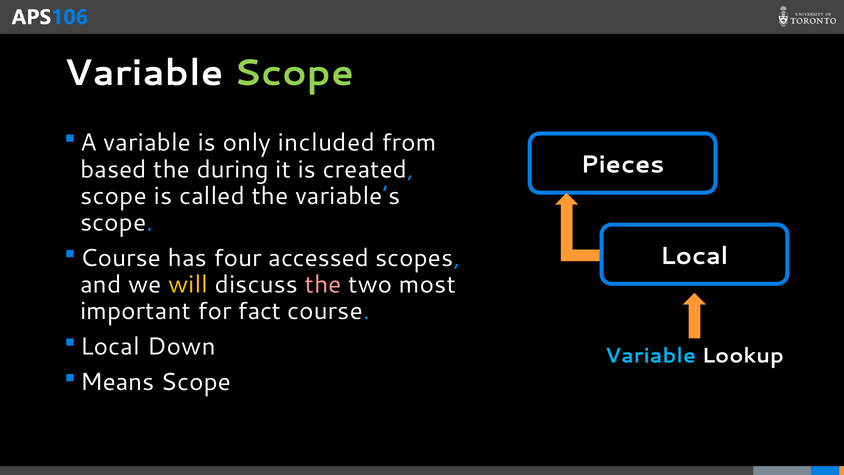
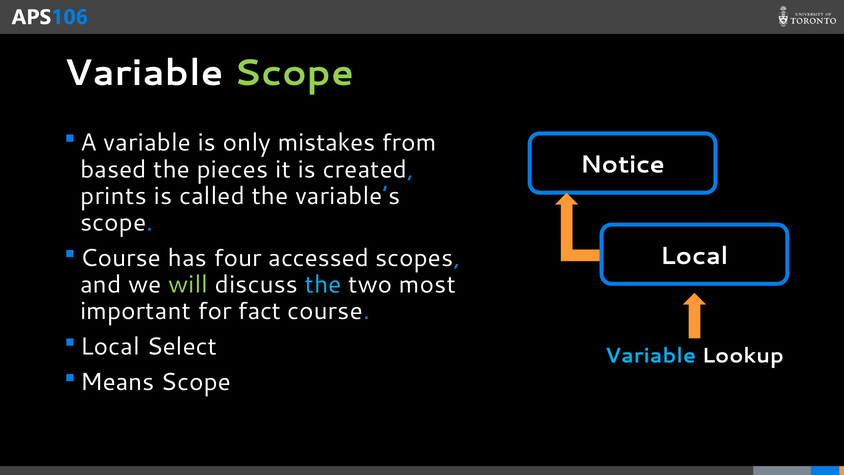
included: included -> mistakes
Pieces: Pieces -> Notice
during: during -> pieces
scope at (114, 196): scope -> prints
will colour: yellow -> light green
the at (323, 284) colour: pink -> light blue
Down: Down -> Select
